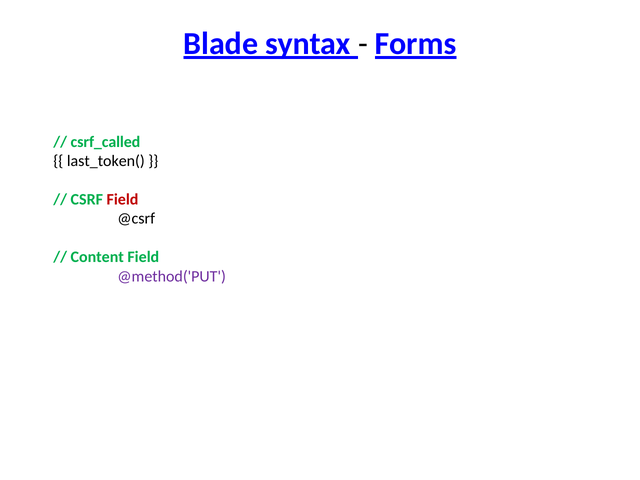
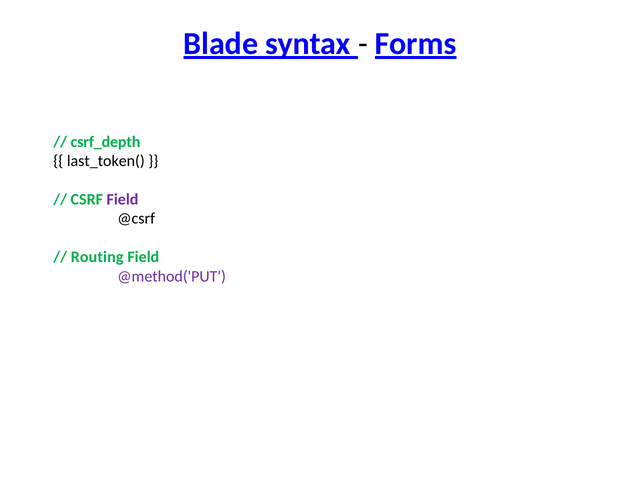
csrf_called: csrf_called -> csrf_depth
Field at (122, 199) colour: red -> purple
Content: Content -> Routing
